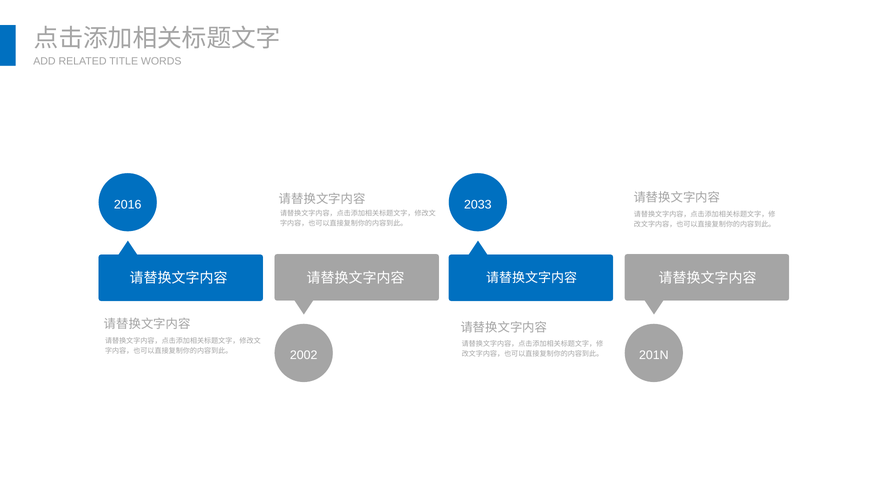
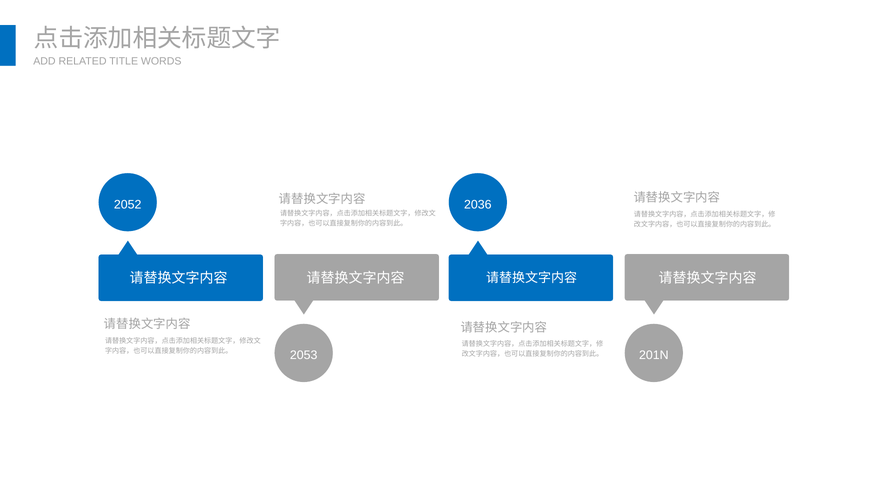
2016: 2016 -> 2052
2033: 2033 -> 2036
2002: 2002 -> 2053
